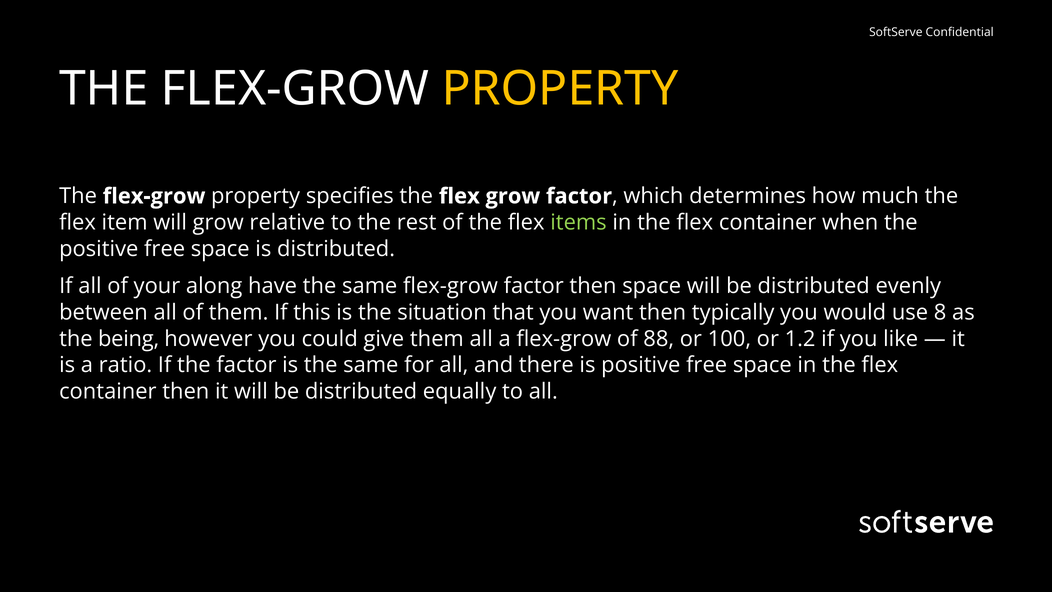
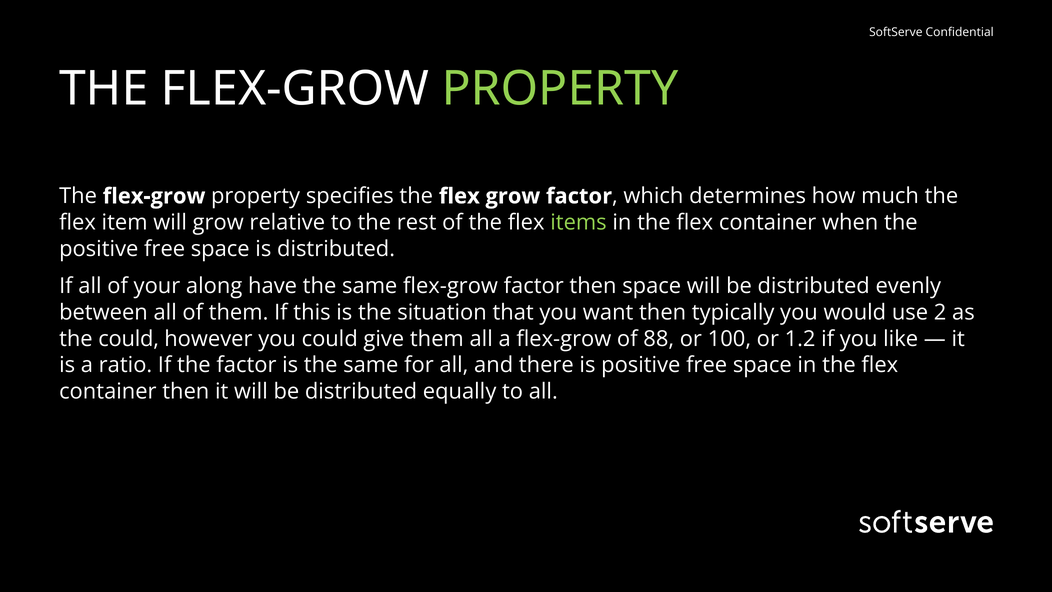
PROPERTY at (560, 89) colour: yellow -> light green
8: 8 -> 2
the being: being -> could
